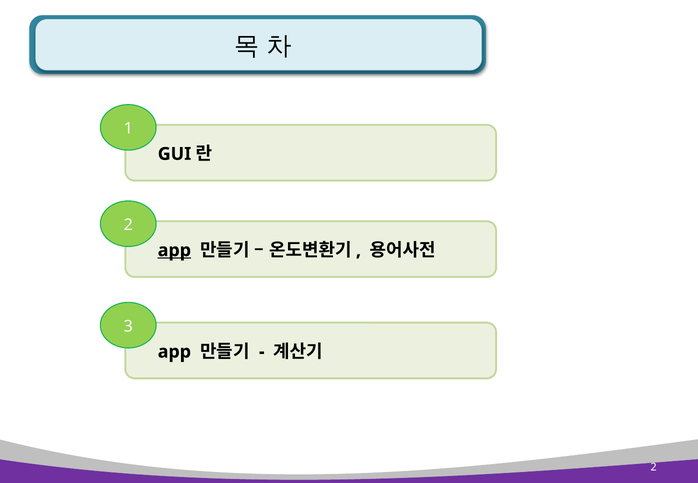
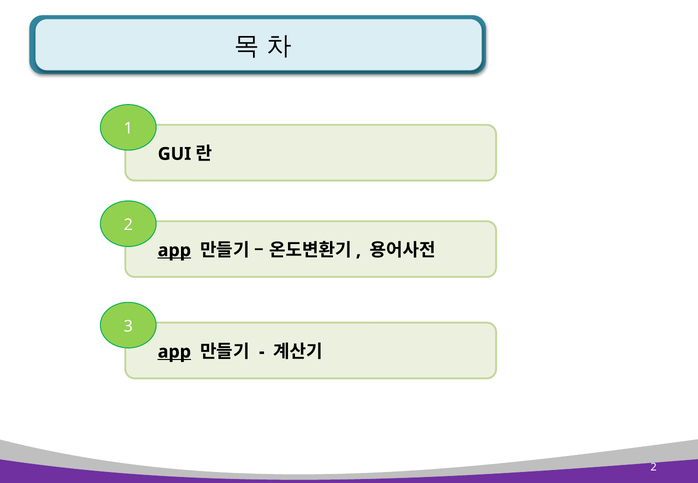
app at (174, 352) underline: none -> present
